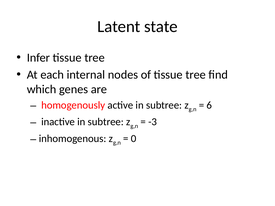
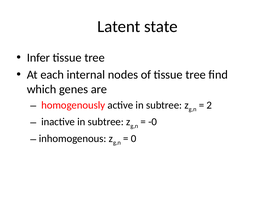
6: 6 -> 2
-3: -3 -> -0
